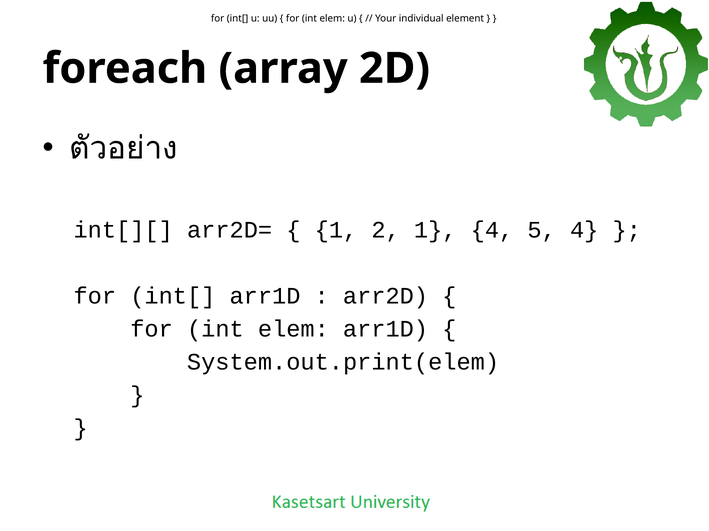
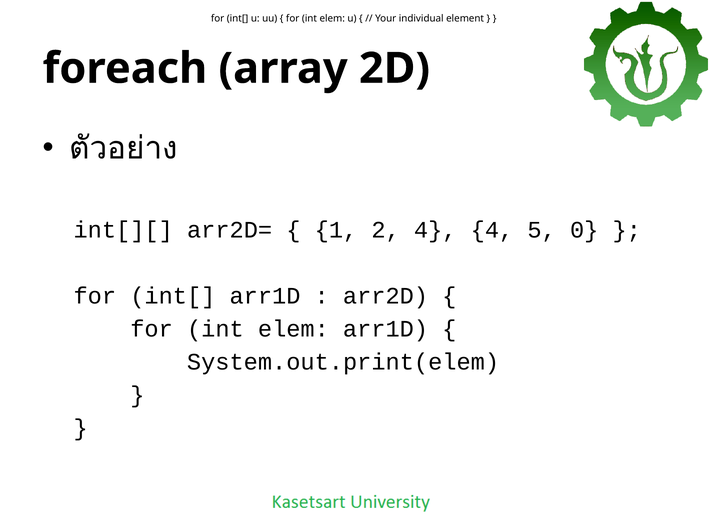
2 1: 1 -> 4
5 4: 4 -> 0
